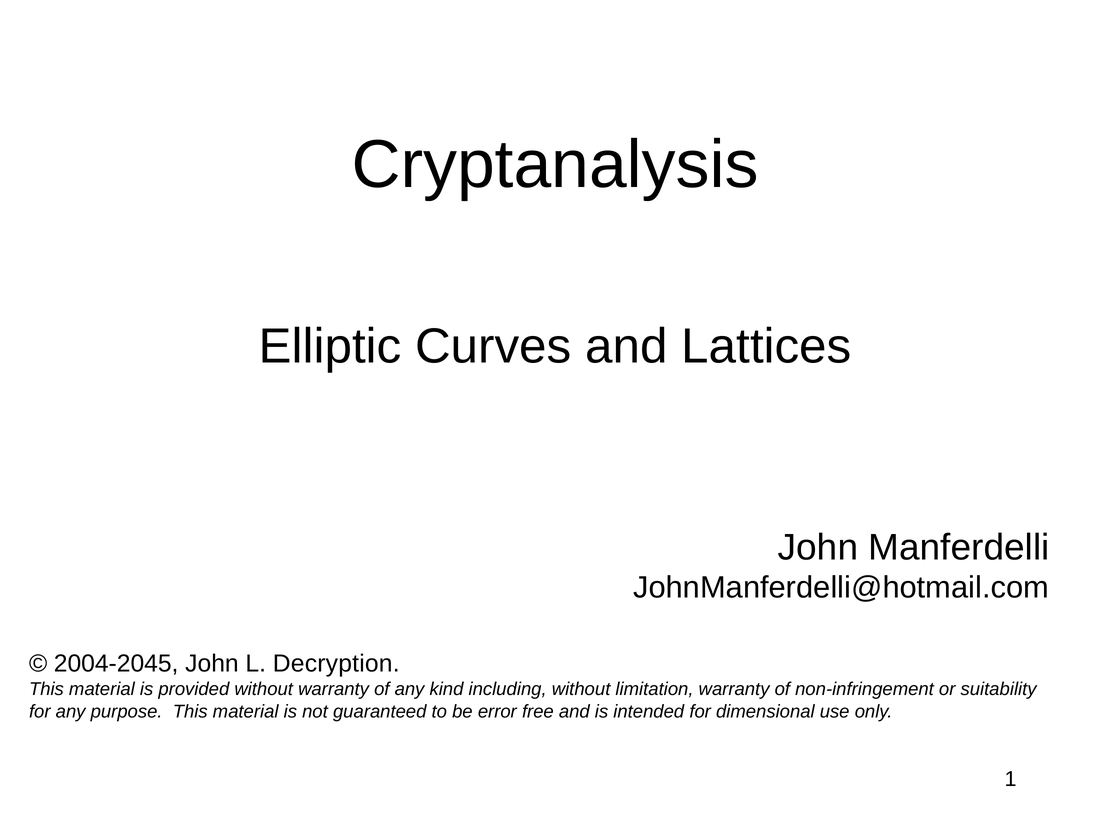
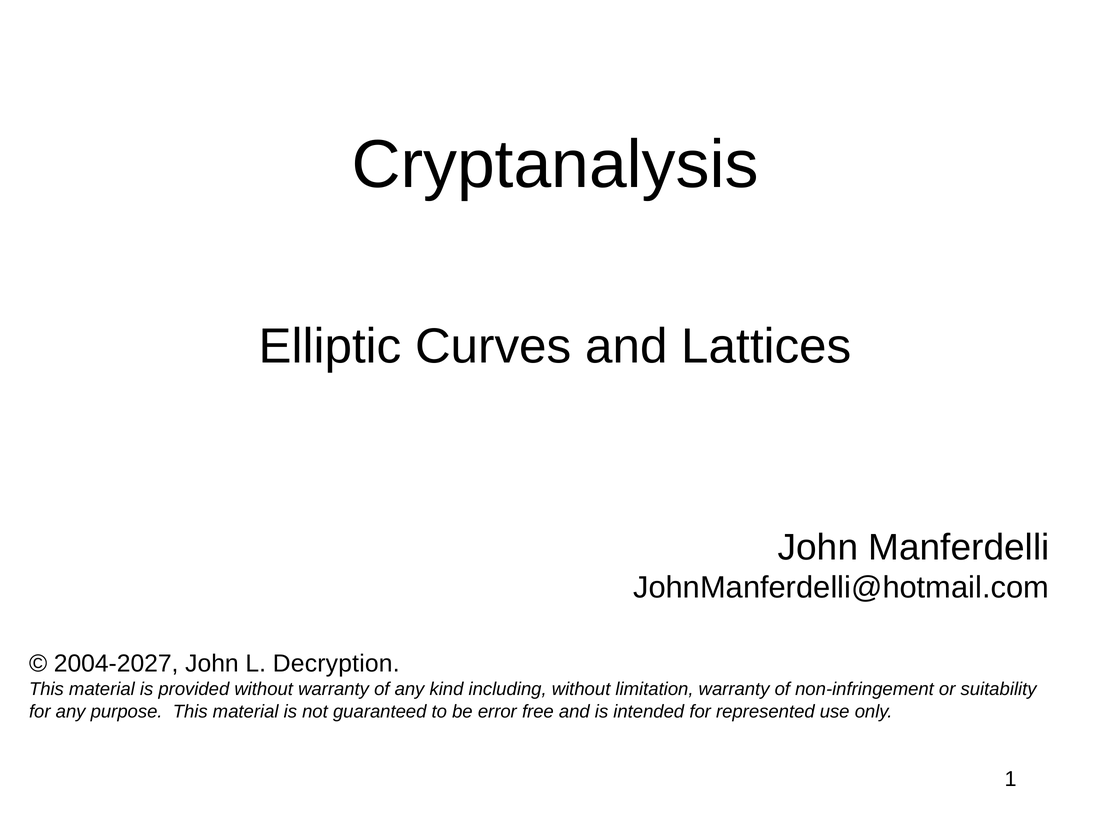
2004-2045: 2004-2045 -> 2004-2027
dimensional: dimensional -> represented
